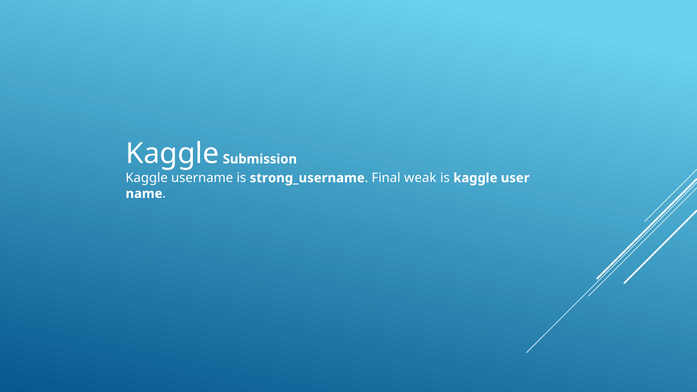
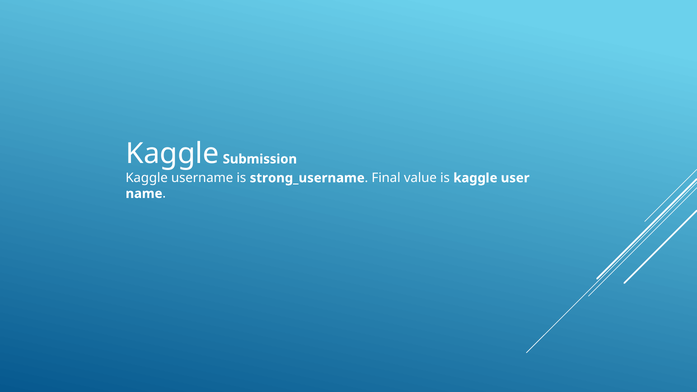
weak: weak -> value
